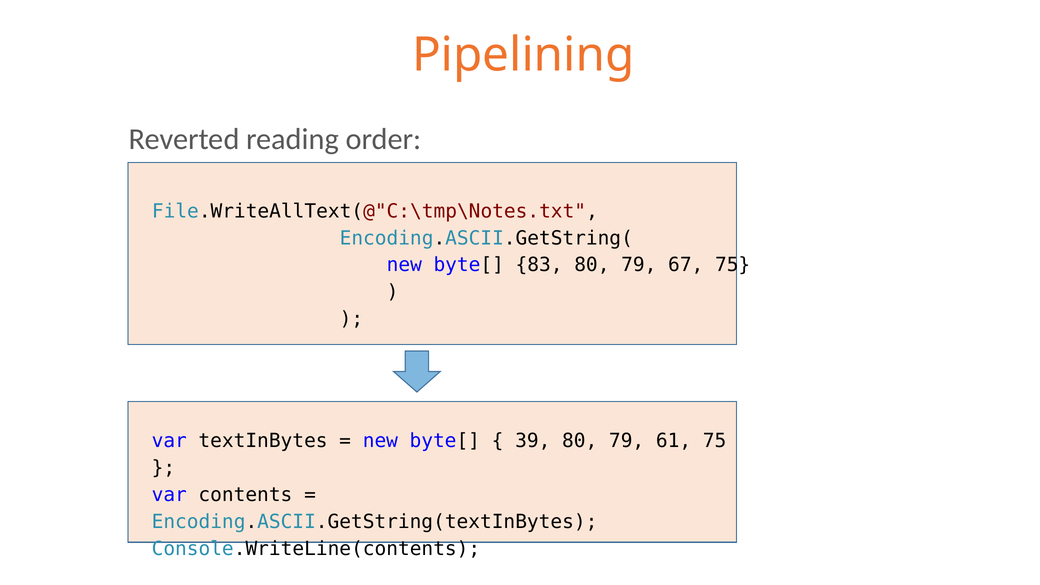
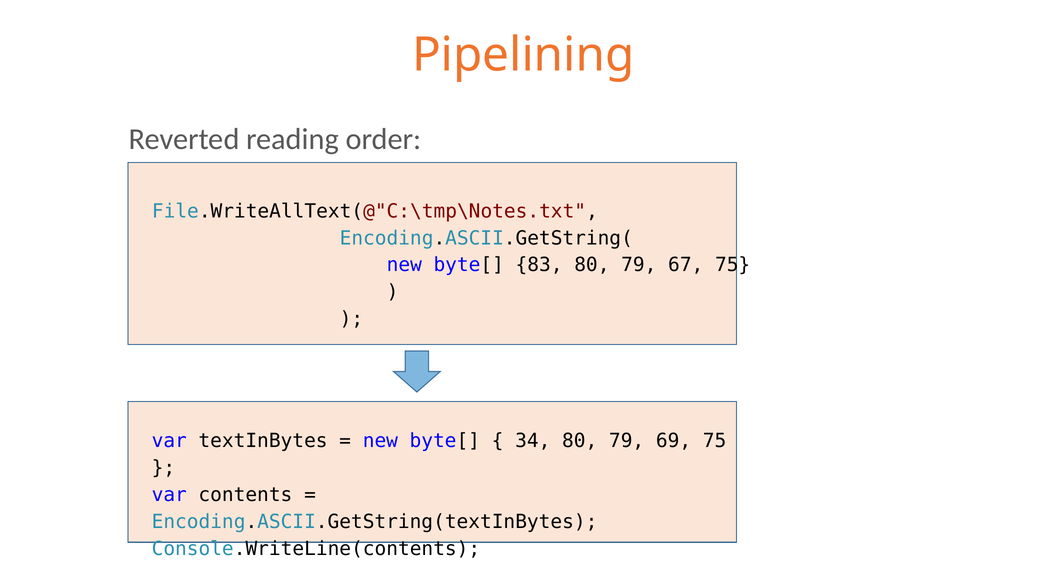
39: 39 -> 34
61: 61 -> 69
